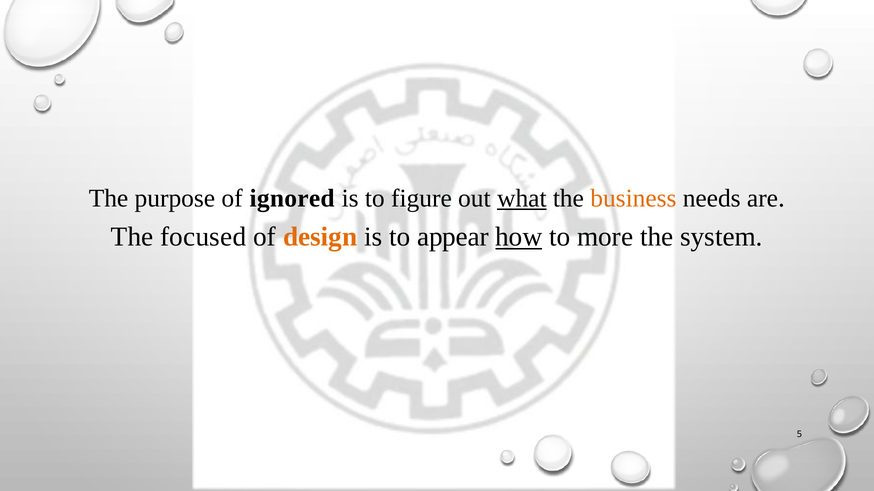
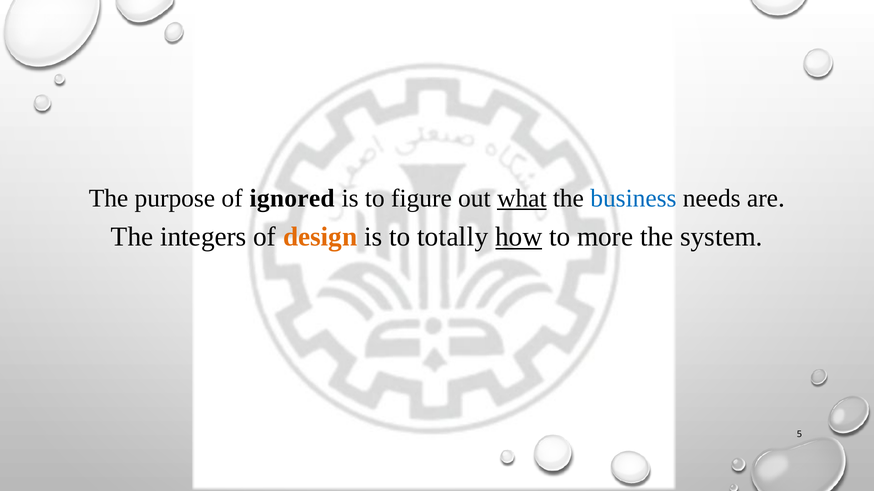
business colour: orange -> blue
focused: focused -> integers
appear: appear -> totally
